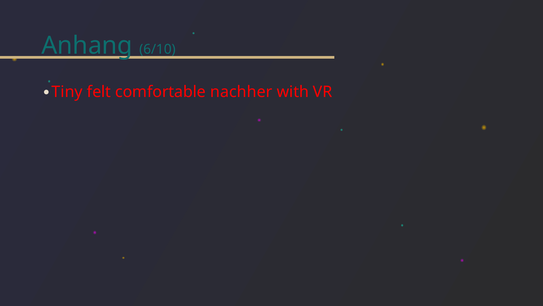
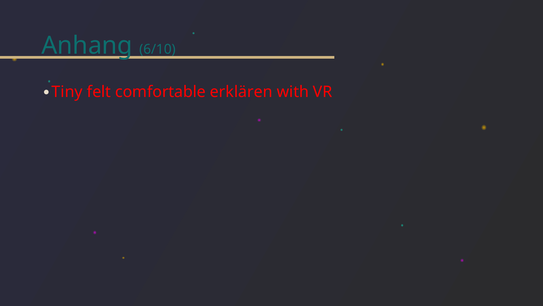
nachher: nachher -> erklären
